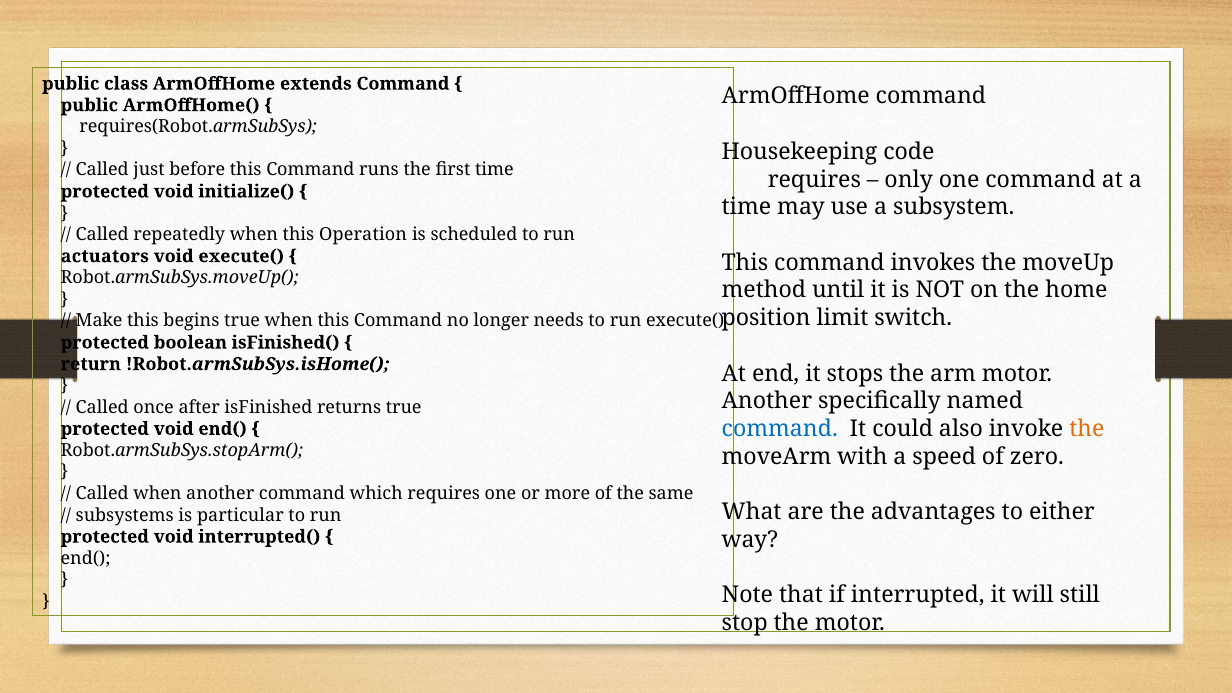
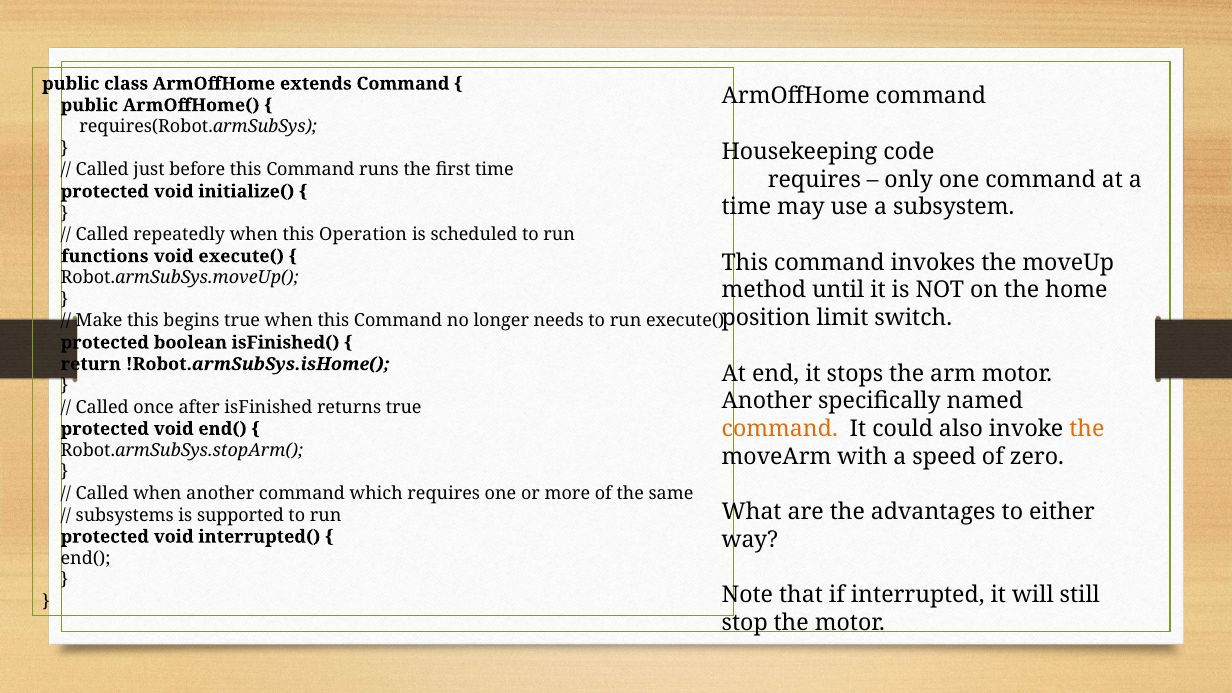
actuators: actuators -> functions
command at (780, 429) colour: blue -> orange
particular: particular -> supported
